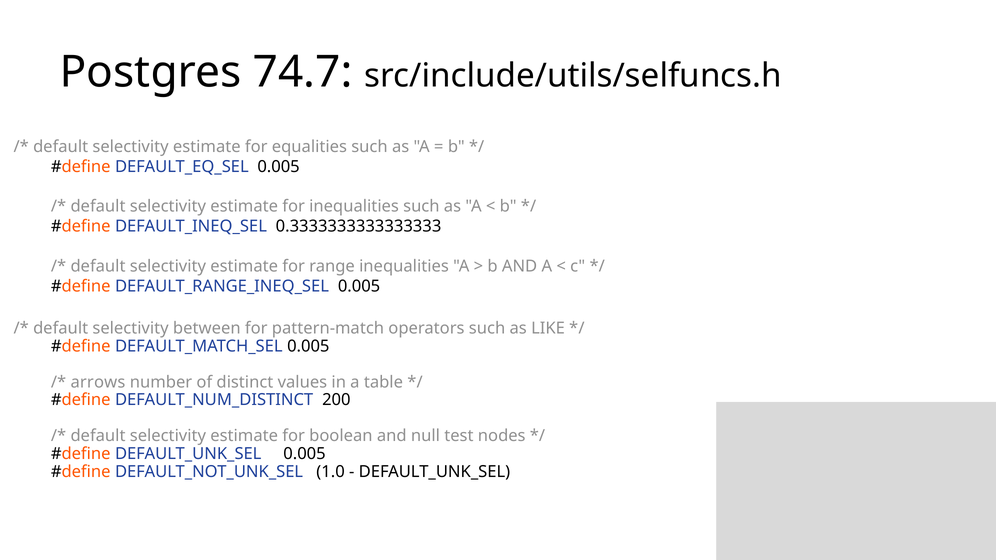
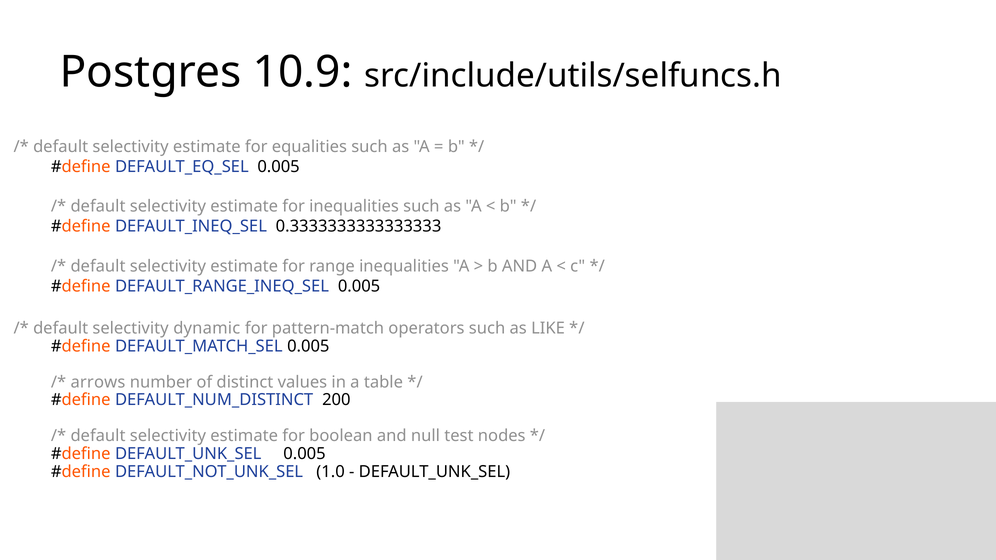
74.7: 74.7 -> 10.9
between: between -> dynamic
